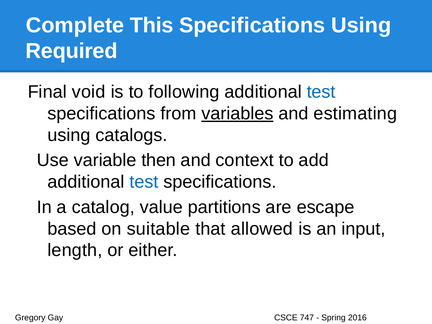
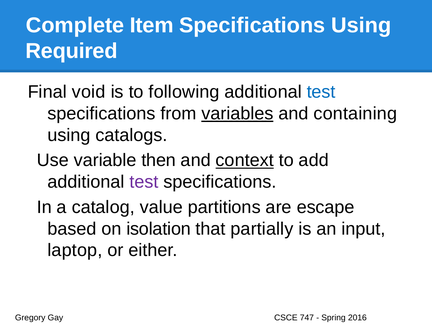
This: This -> Item
estimating: estimating -> containing
context underline: none -> present
test at (144, 182) colour: blue -> purple
suitable: suitable -> isolation
allowed: allowed -> partially
length: length -> laptop
